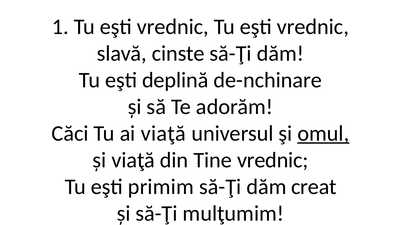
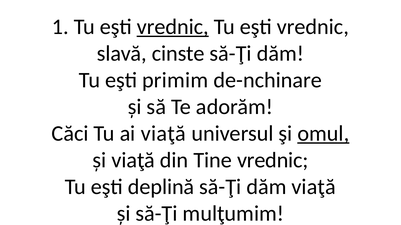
vrednic at (173, 27) underline: none -> present
deplină: deplină -> primim
primim: primim -> deplină
dăm creat: creat -> viaţă
